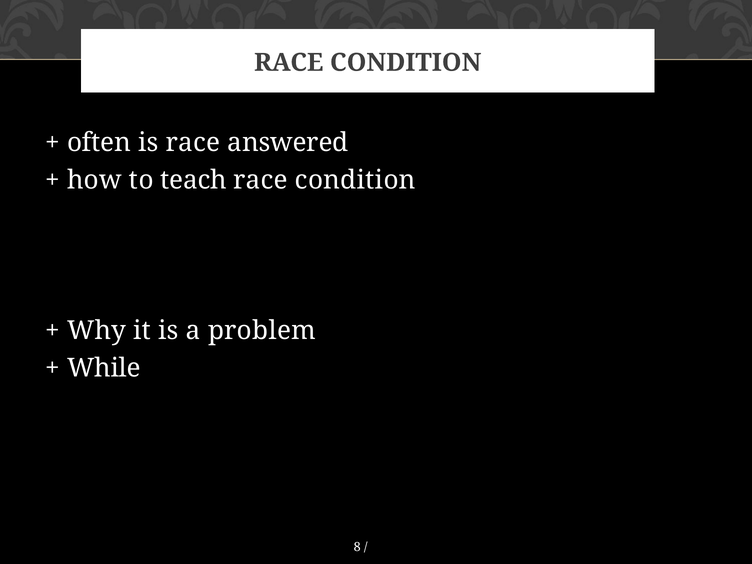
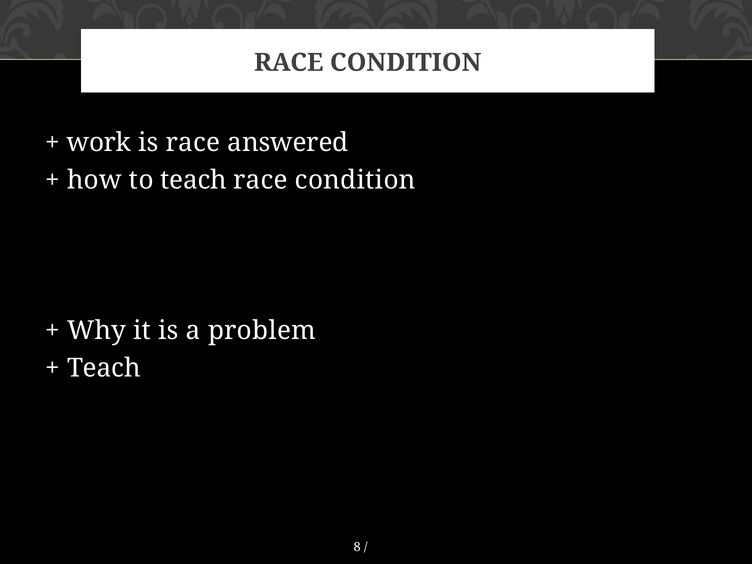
often: often -> work
While at (104, 368): While -> Teach
